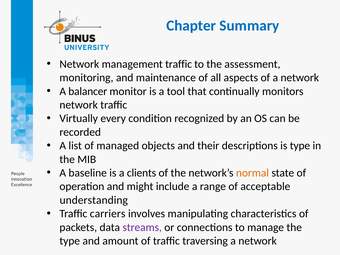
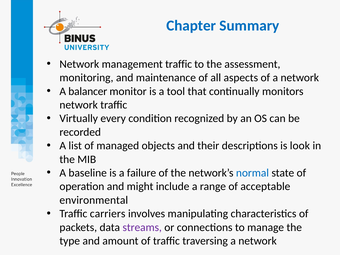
is type: type -> look
clients: clients -> failure
normal colour: orange -> blue
understanding: understanding -> environmental
